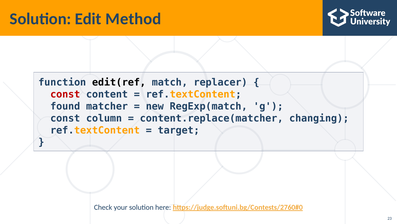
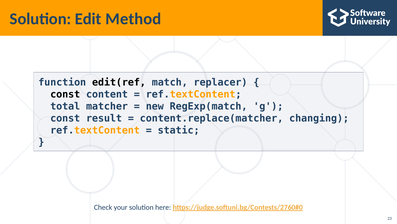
const at (65, 94) colour: red -> black
found: found -> total
column: column -> result
target: target -> static
